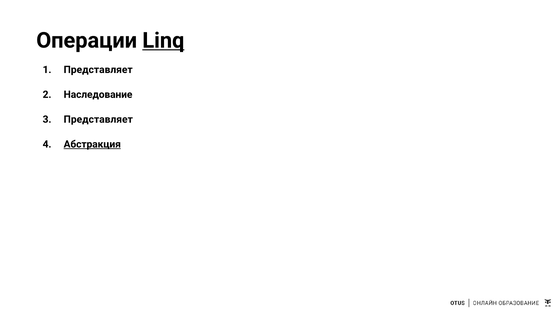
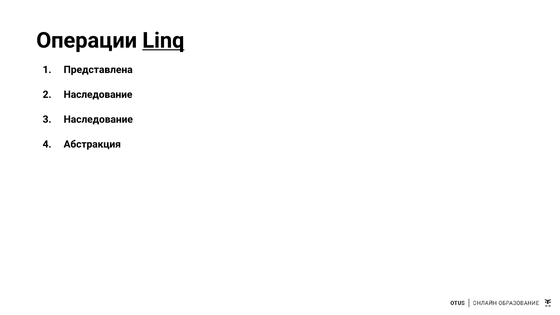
Представляет at (98, 70): Представляет -> Представлена
Представляет at (98, 119): Представляет -> Наследование
Абстракция underline: present -> none
